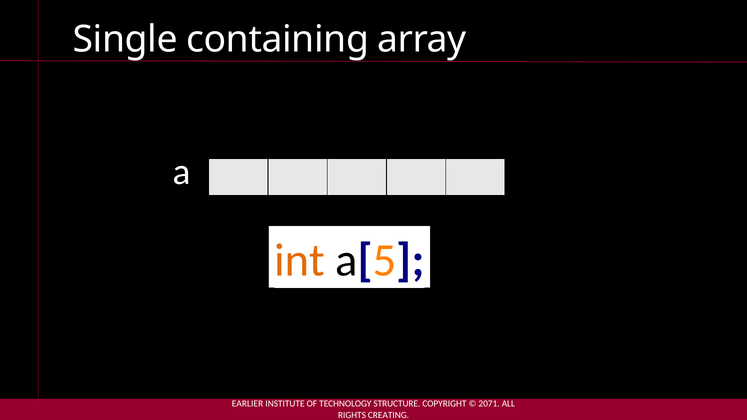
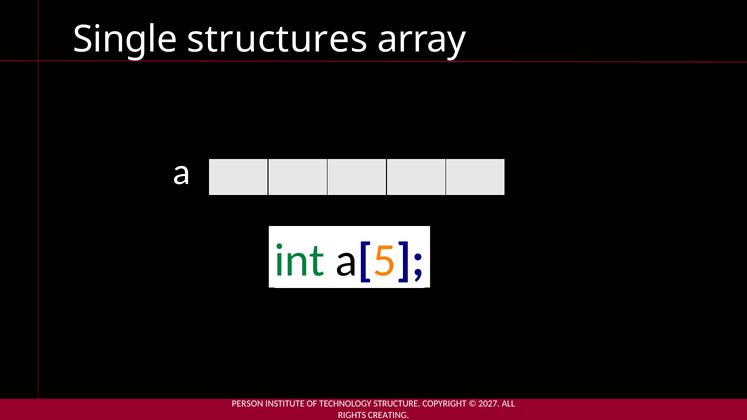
containing: containing -> structures
int colour: orange -> green
EARLIER: EARLIER -> PERSON
2071: 2071 -> 2027
